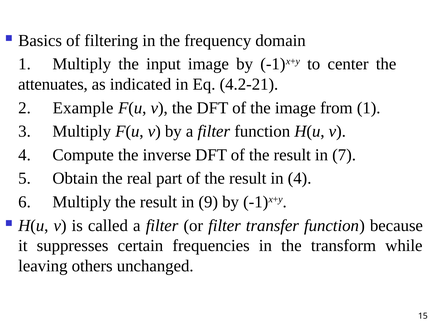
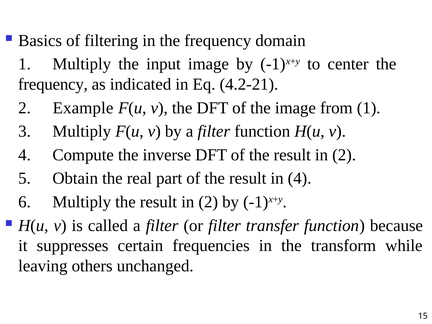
attenuates at (53, 84): attenuates -> frequency
7 at (344, 155): 7 -> 2
9 at (208, 202): 9 -> 2
